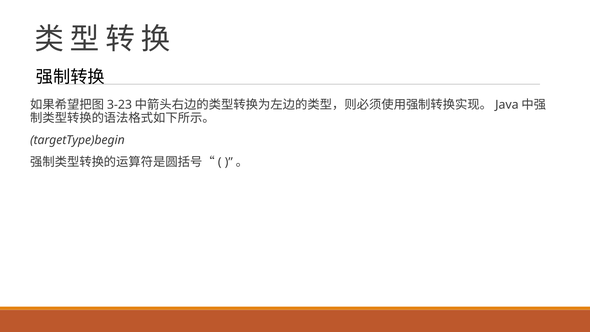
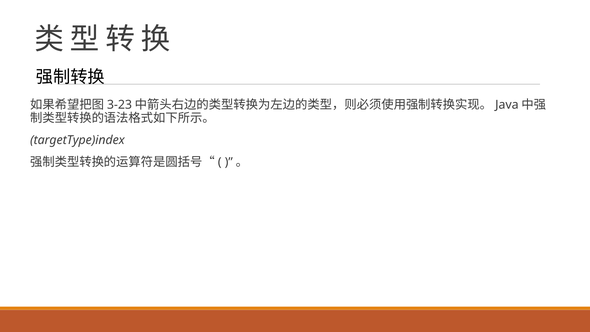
targetType)begin: targetType)begin -> targetType)index
